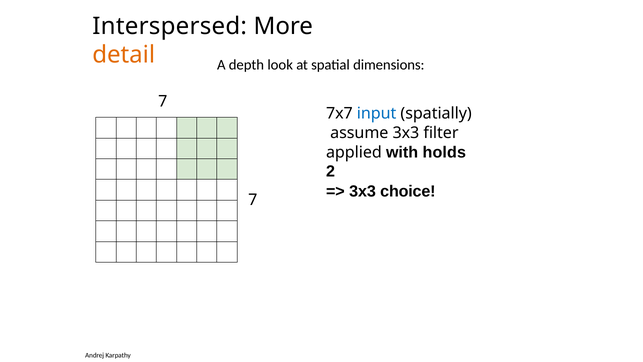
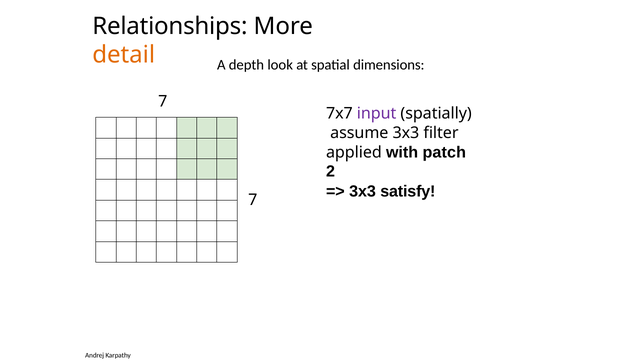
Interspersed: Interspersed -> Relationships
input colour: blue -> purple
holds: holds -> patch
choice: choice -> satisfy
